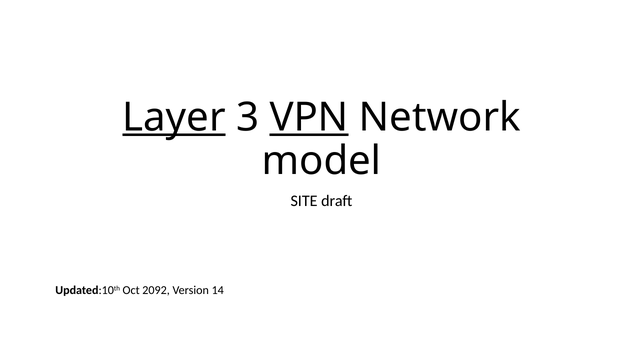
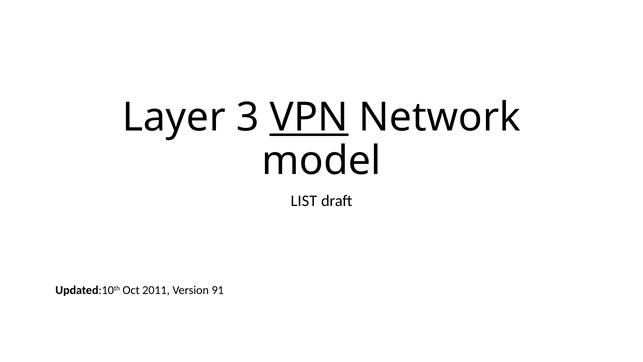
Layer underline: present -> none
SITE: SITE -> LIST
2092: 2092 -> 2011
14: 14 -> 91
